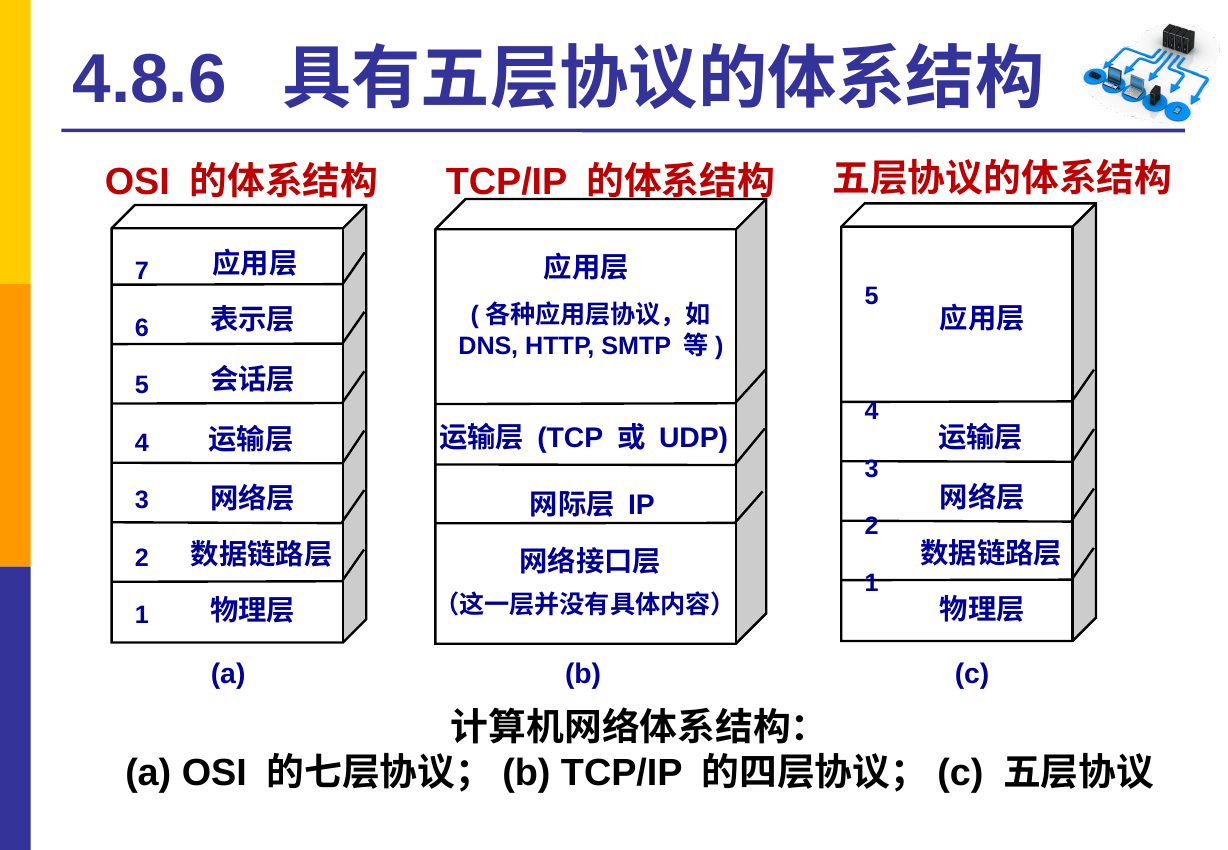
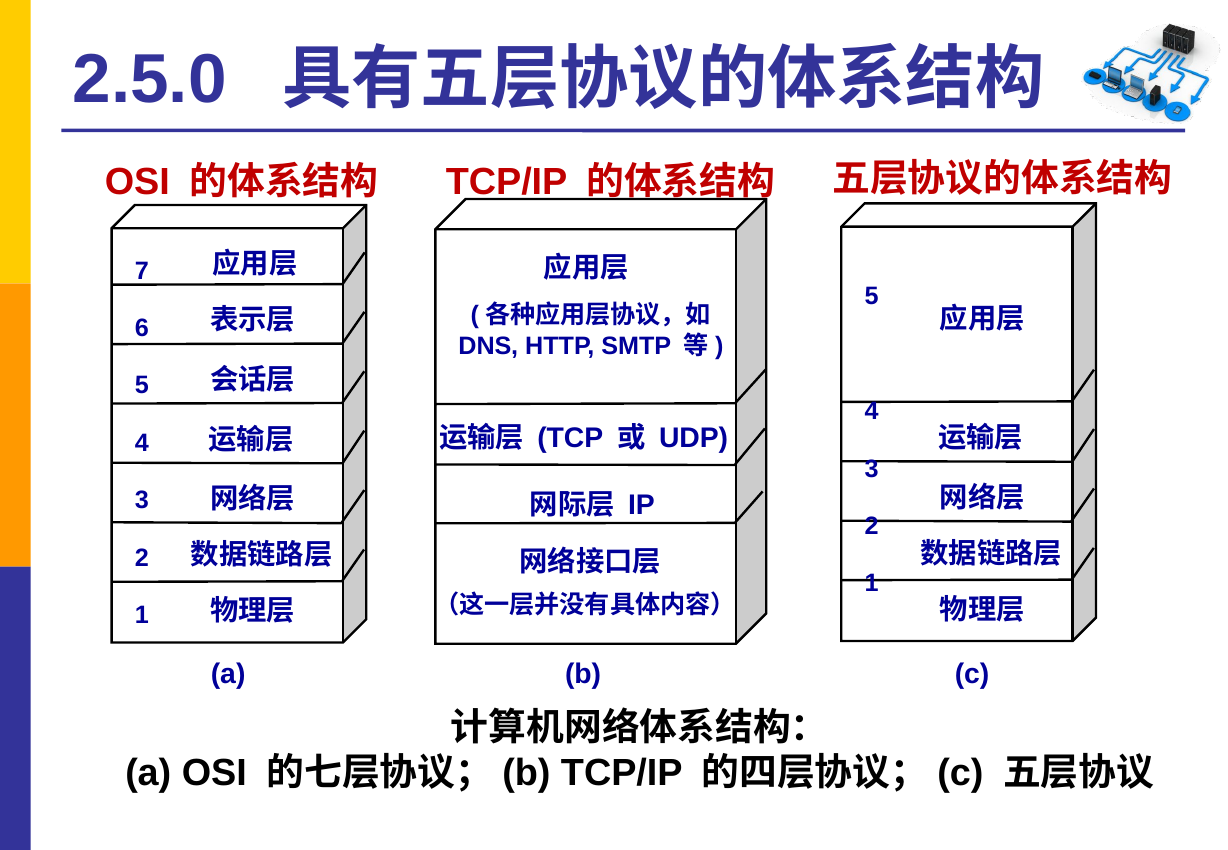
4.8.6: 4.8.6 -> 2.5.0
